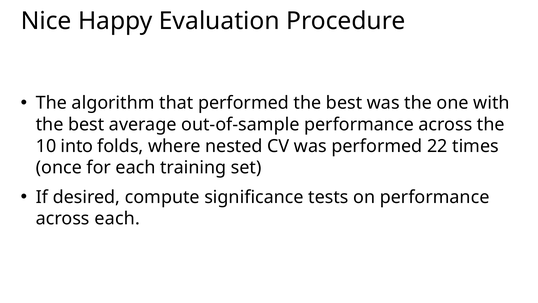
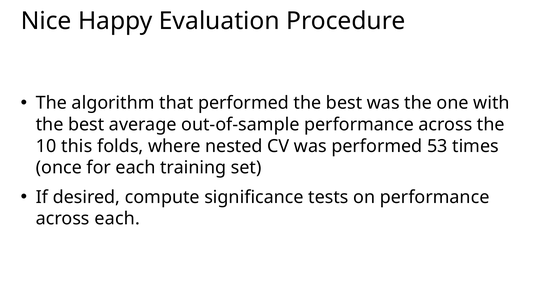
into: into -> this
22: 22 -> 53
